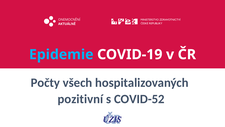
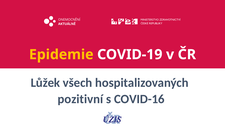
Epidemie colour: light blue -> yellow
Počty: Počty -> Lůžek
COVID-52: COVID-52 -> COVID-16
